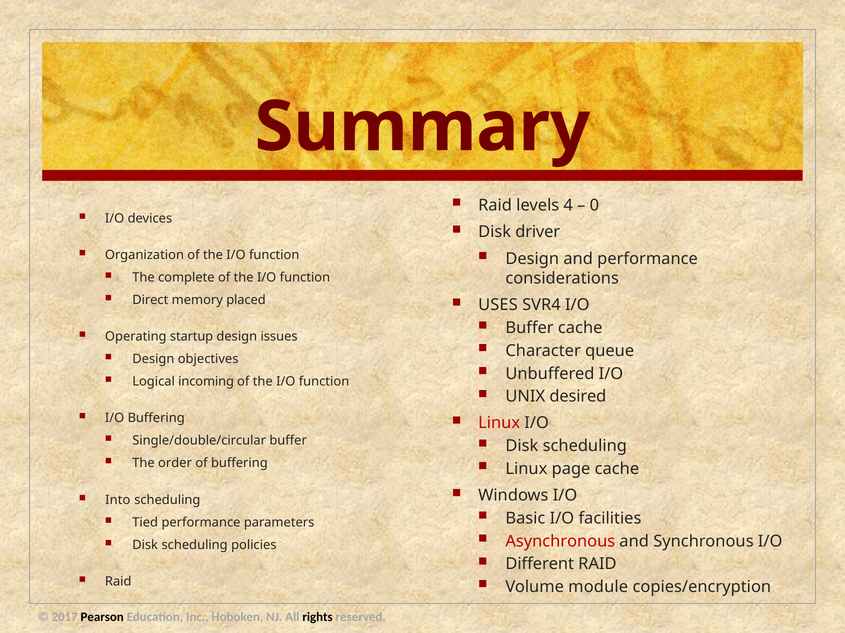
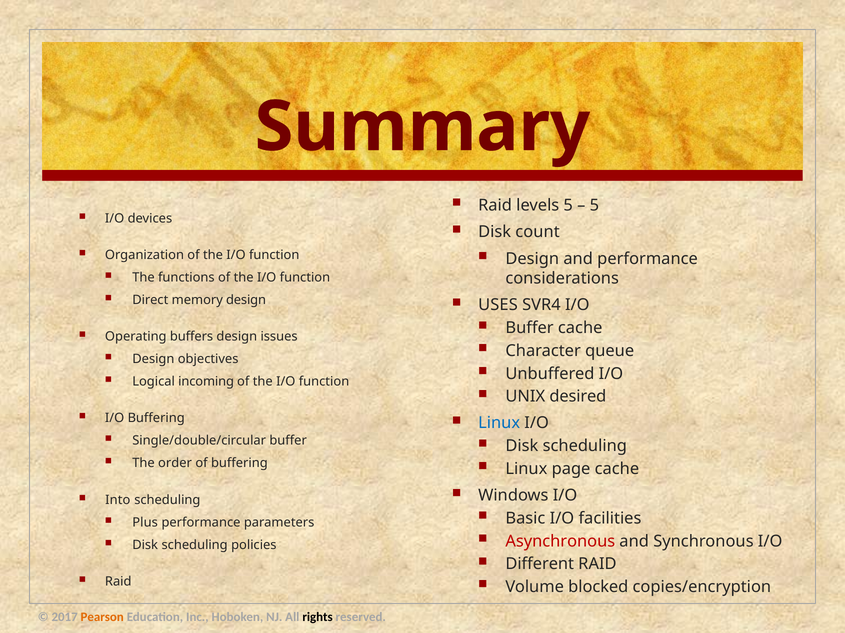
levels 4: 4 -> 5
0 at (594, 205): 0 -> 5
driver: driver -> count
complete: complete -> functions
memory placed: placed -> design
startup: startup -> buffers
Linux at (499, 423) colour: red -> blue
Tied: Tied -> Plus
module: module -> blocked
Pearson colour: black -> orange
